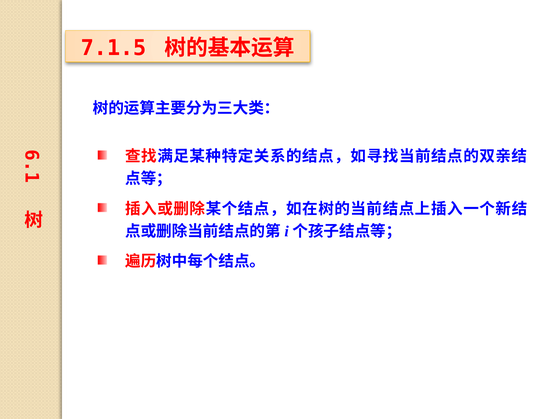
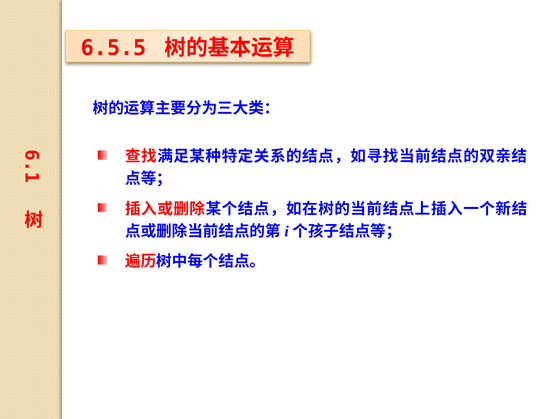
7.1.5: 7.1.5 -> 6.5.5
